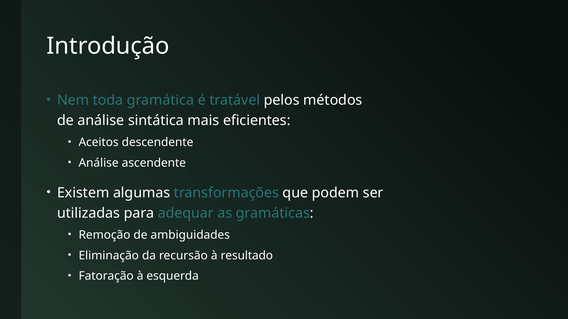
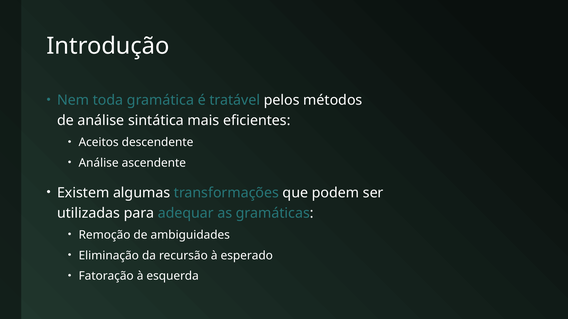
resultado: resultado -> esperado
